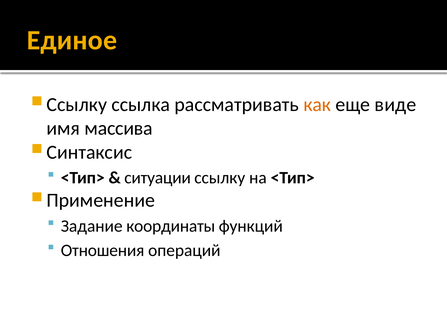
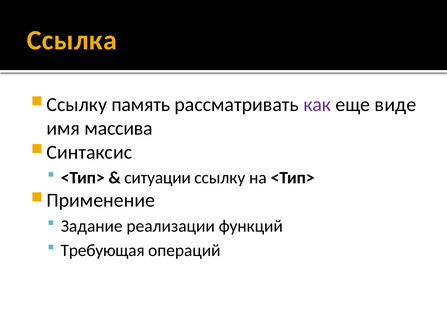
Единое: Единое -> Ссылка
ссылка: ссылка -> память
как colour: orange -> purple
координаты: координаты -> реализации
Отношения: Отношения -> Требующая
